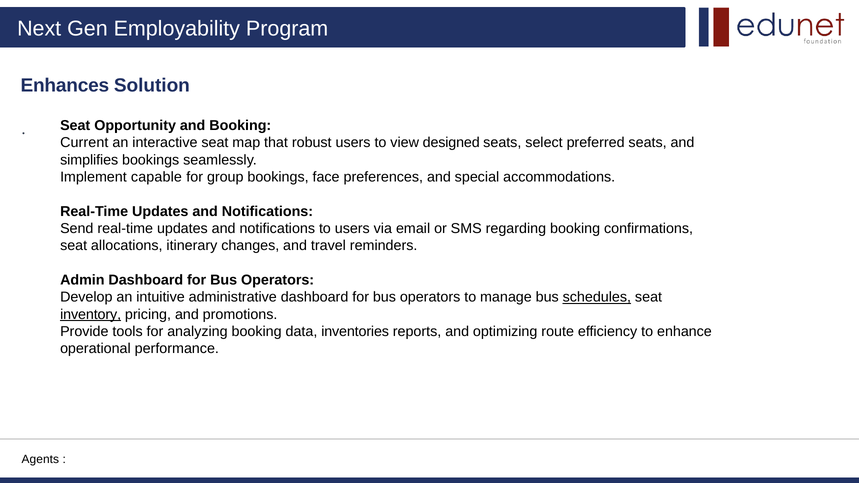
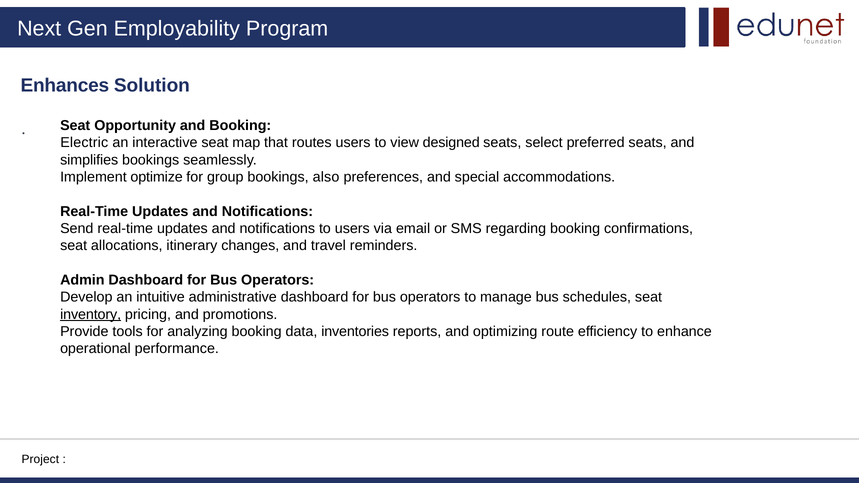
Current: Current -> Electric
robust: robust -> routes
capable: capable -> optimize
face: face -> also
schedules underline: present -> none
Agents: Agents -> Project
